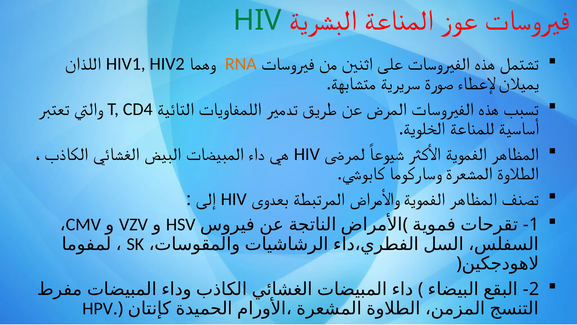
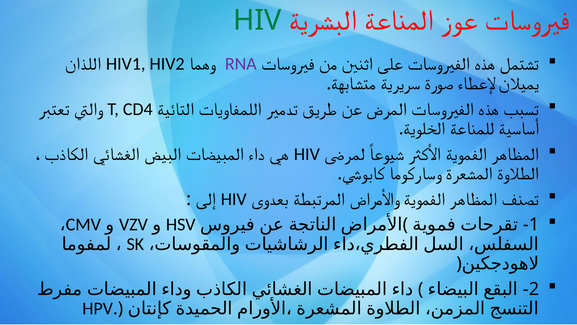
RNA colour: orange -> purple
